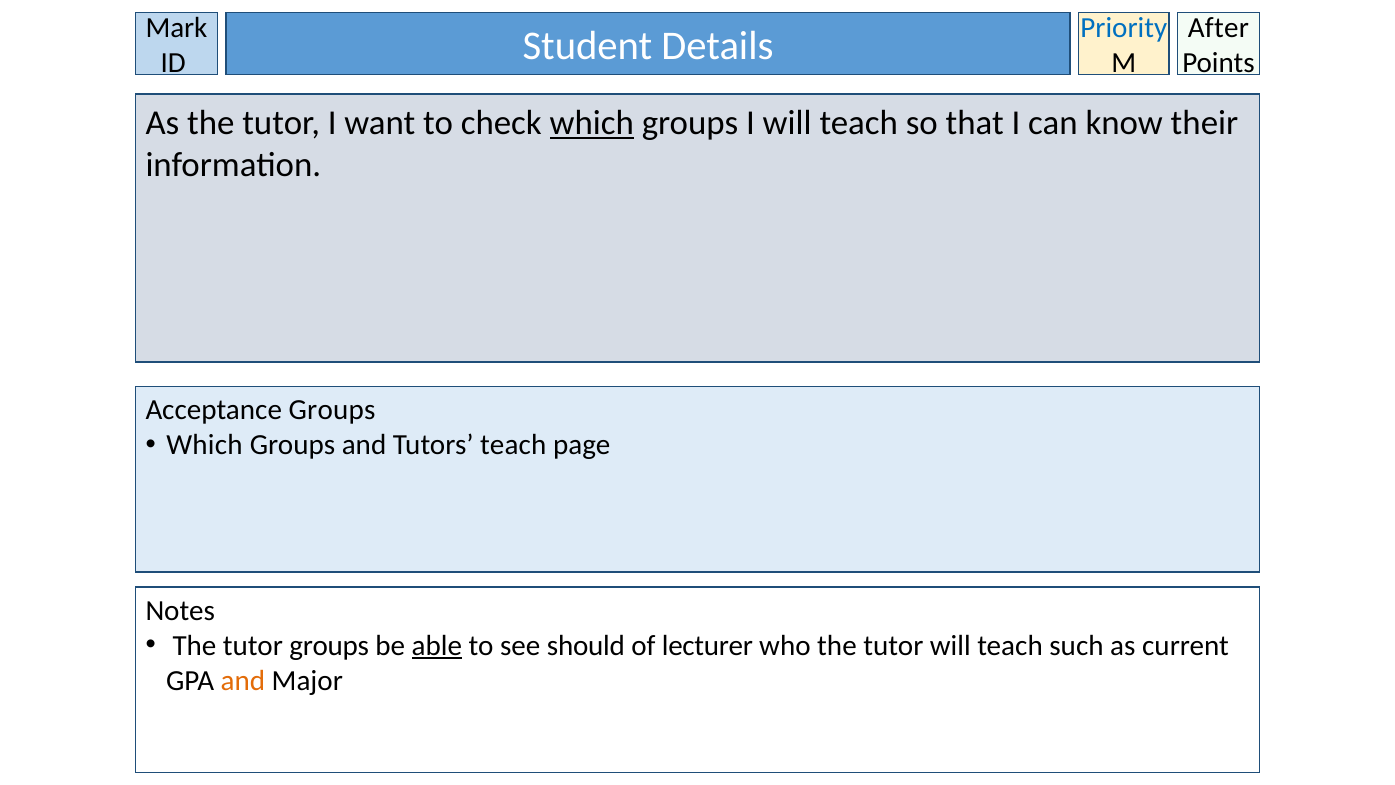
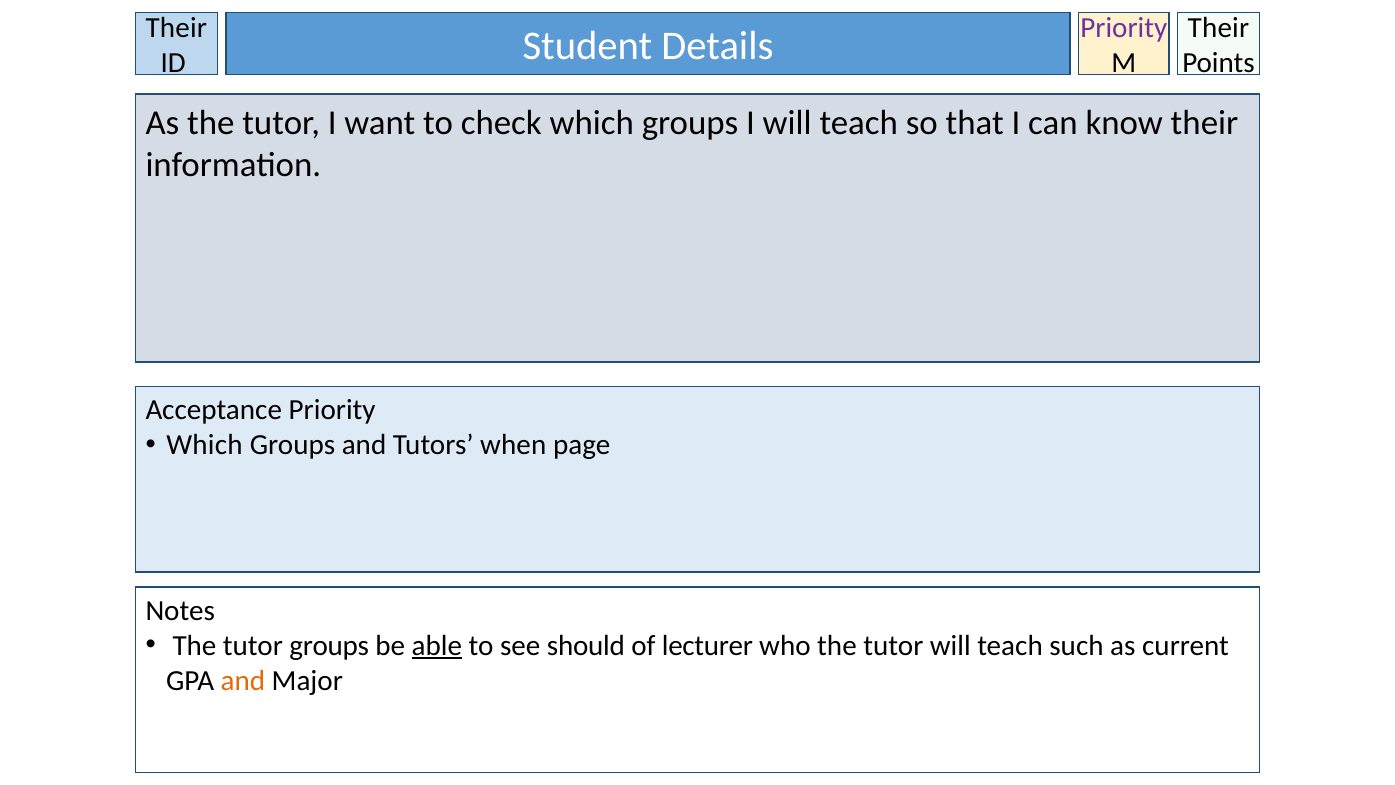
Mark at (176, 28): Mark -> Their
Priority at (1124, 28) colour: blue -> purple
After at (1218, 28): After -> Their
which at (592, 123) underline: present -> none
Acceptance Groups: Groups -> Priority
Tutors teach: teach -> when
